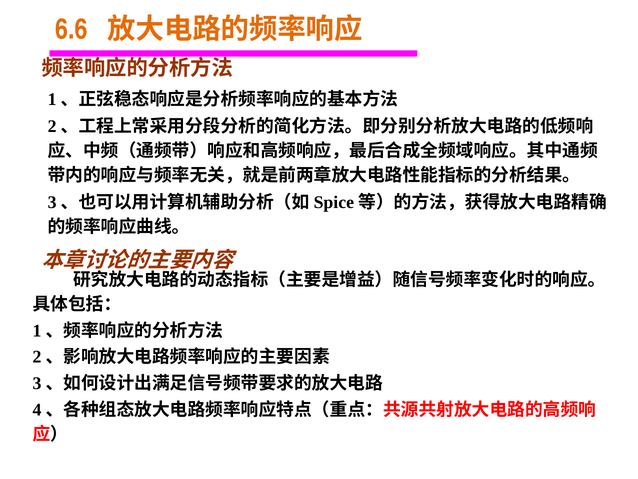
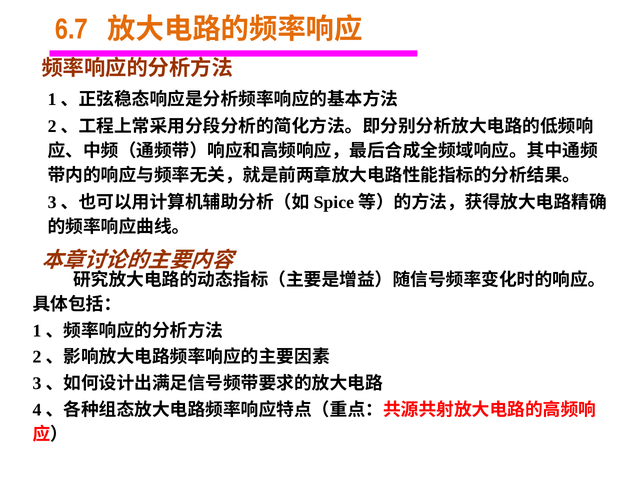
6.6: 6.6 -> 6.7
